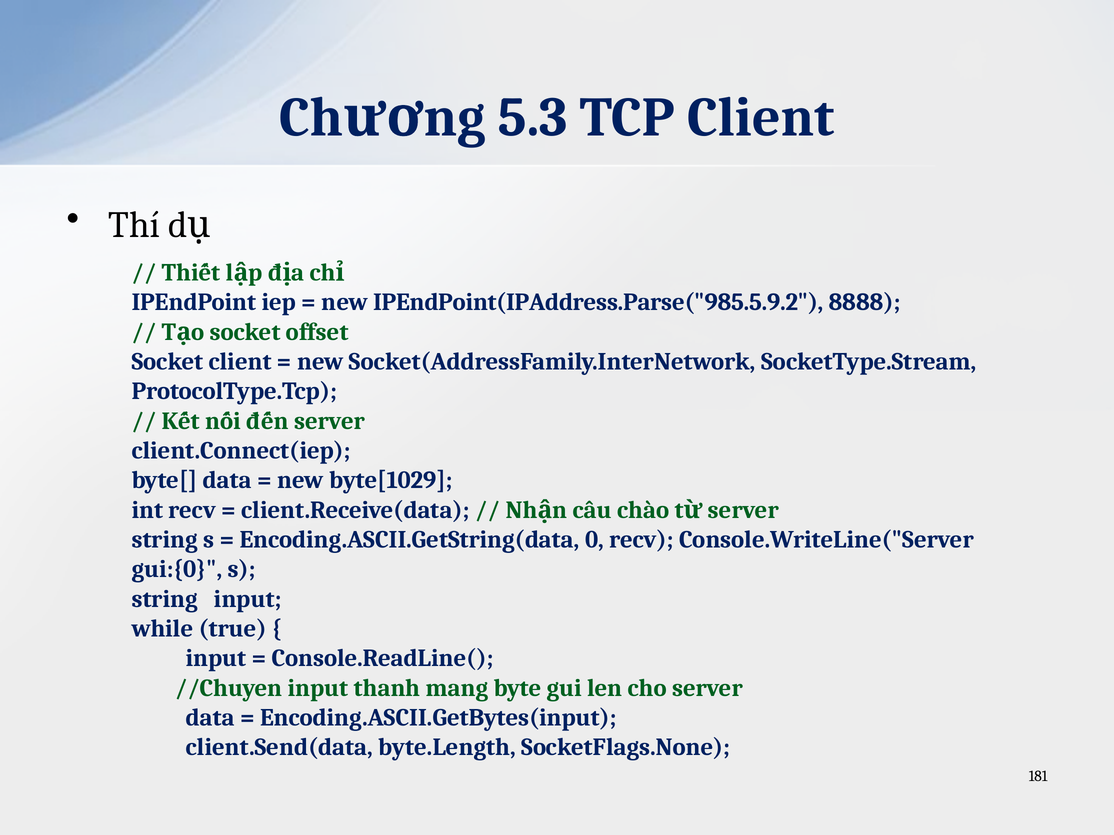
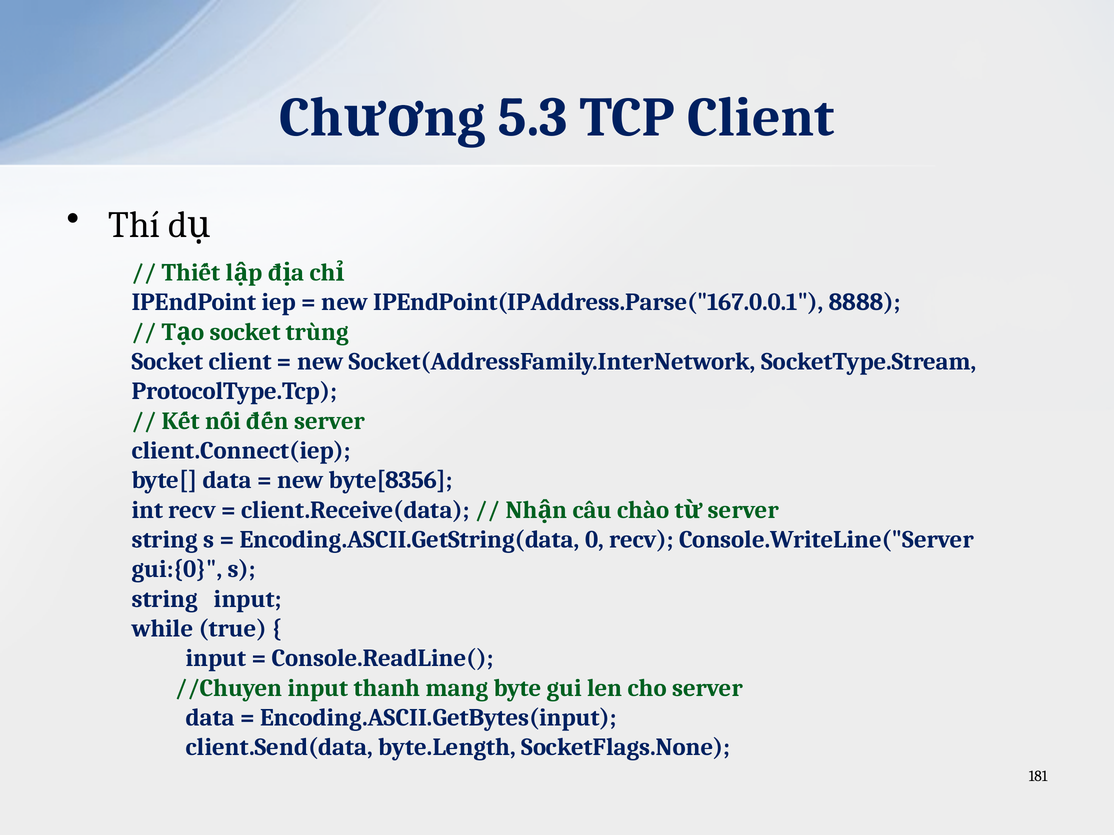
IPEndPoint(IPAddress.Parse("985.5.9.2: IPEndPoint(IPAddress.Parse("985.5.9.2 -> IPEndPoint(IPAddress.Parse("167.0.0.1
offset: offset -> trùng
byte[1029: byte[1029 -> byte[8356
